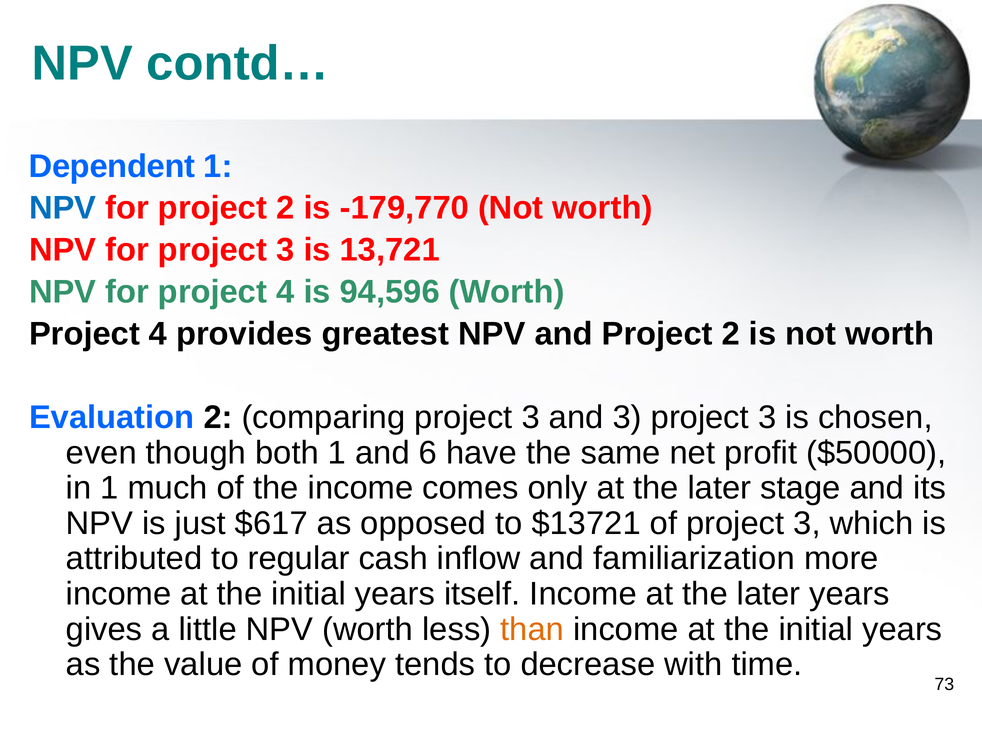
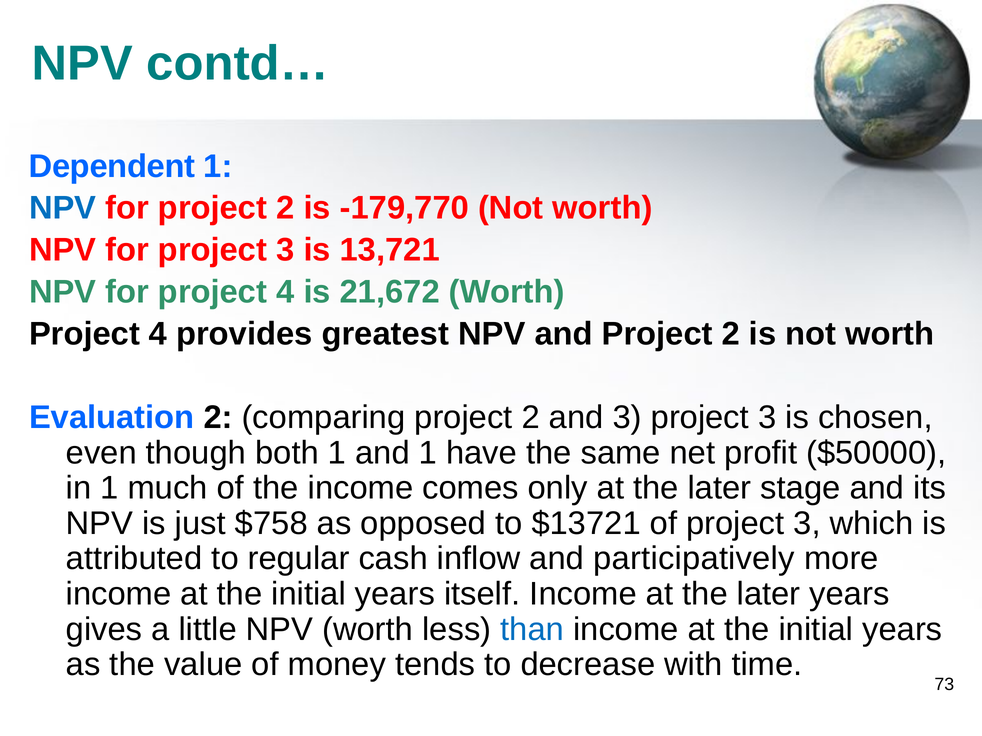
94,596: 94,596 -> 21,672
comparing project 3: 3 -> 2
and 6: 6 -> 1
$617: $617 -> $758
familiarization: familiarization -> participatively
than colour: orange -> blue
